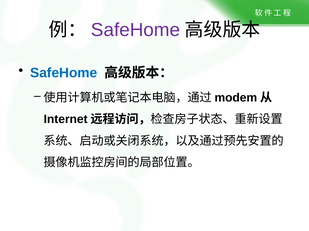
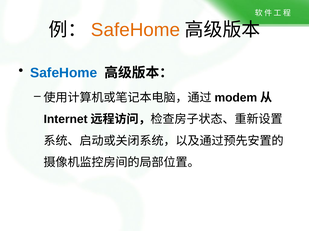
SafeHome at (136, 30) colour: purple -> orange
